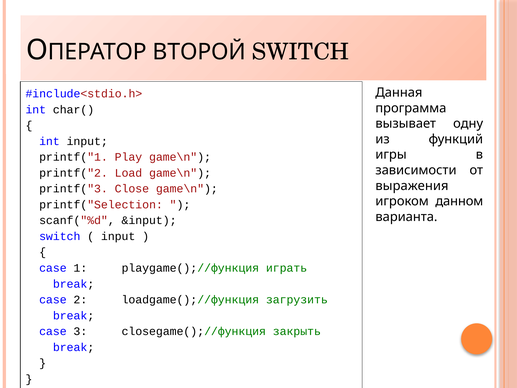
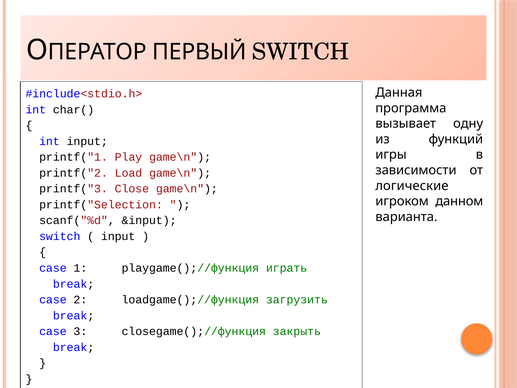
ВТОРОЙ: ВТОРОЙ -> ПЕРВЫЙ
выражения: выражения -> логические
